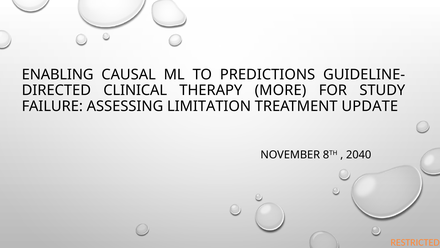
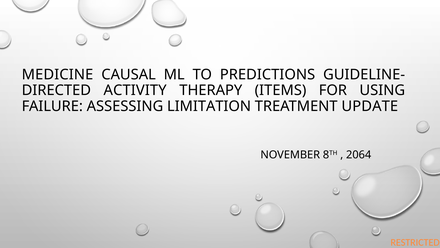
ENABLING: ENABLING -> MEDICINE
CLINICAL: CLINICAL -> ACTIVITY
MORE: MORE -> ITEMS
STUDY: STUDY -> USING
2040: 2040 -> 2064
